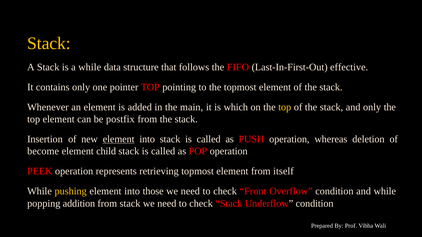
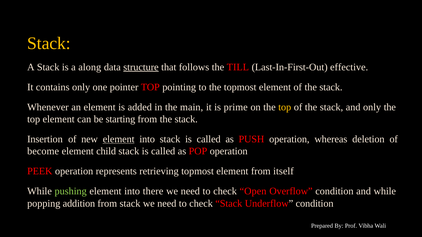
a while: while -> along
structure underline: none -> present
FIFO: FIFO -> TILL
which: which -> prime
postfix: postfix -> starting
pushing colour: yellow -> light green
those: those -> there
Front: Front -> Open
